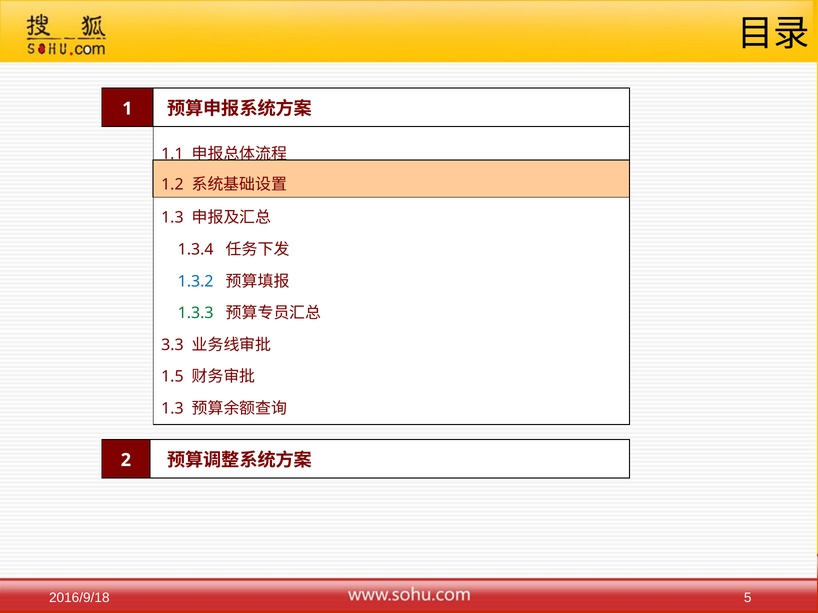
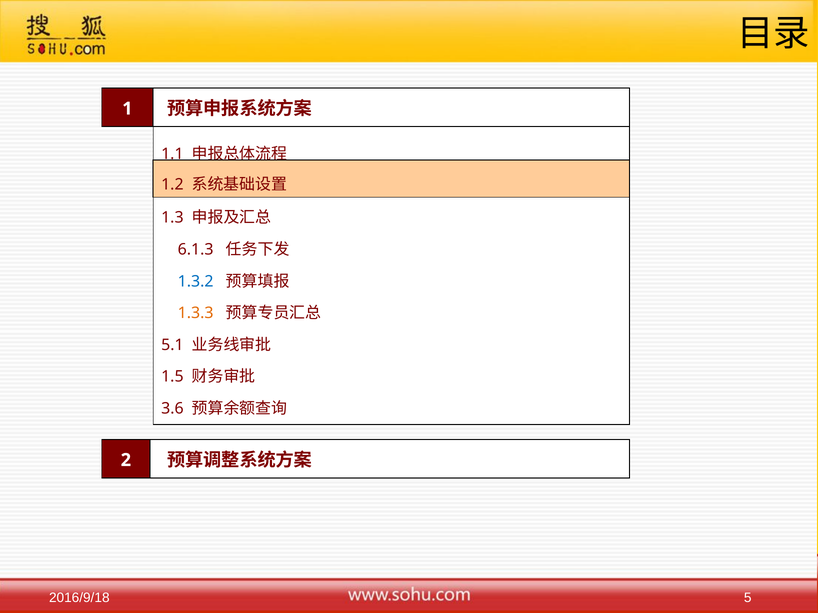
1.3.4: 1.3.4 -> 6.1.3
1.3.3 colour: green -> orange
3.3: 3.3 -> 5.1
1.3 at (172, 409): 1.3 -> 3.6
